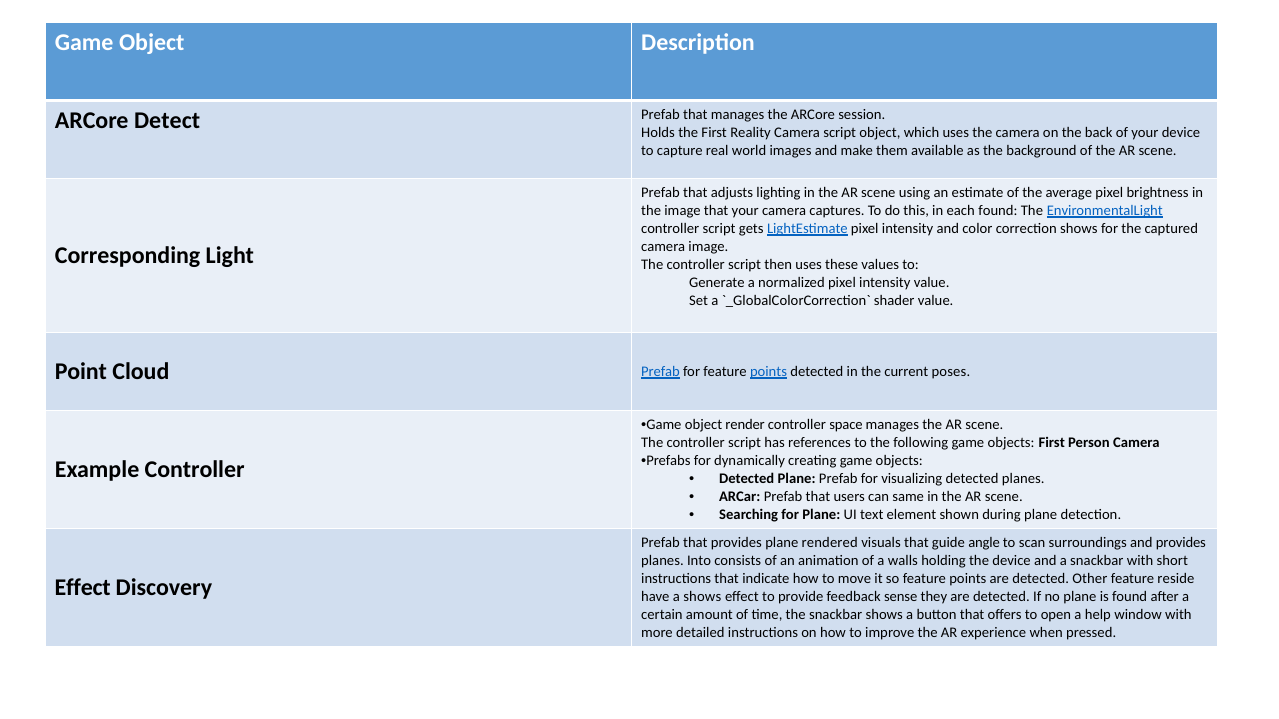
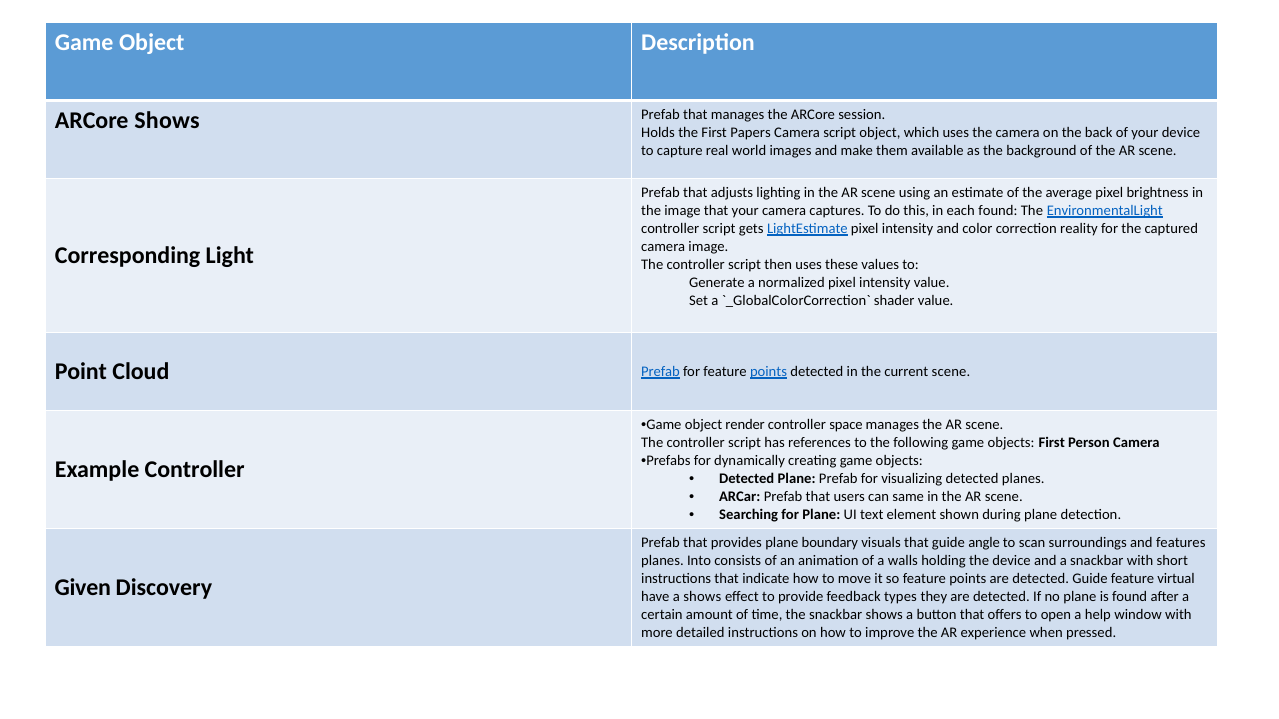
ARCore Detect: Detect -> Shows
Reality: Reality -> Papers
correction shows: shows -> reality
current poses: poses -> scene
rendered: rendered -> boundary
and provides: provides -> features
detected Other: Other -> Guide
reside: reside -> virtual
Effect at (83, 588): Effect -> Given
sense: sense -> types
